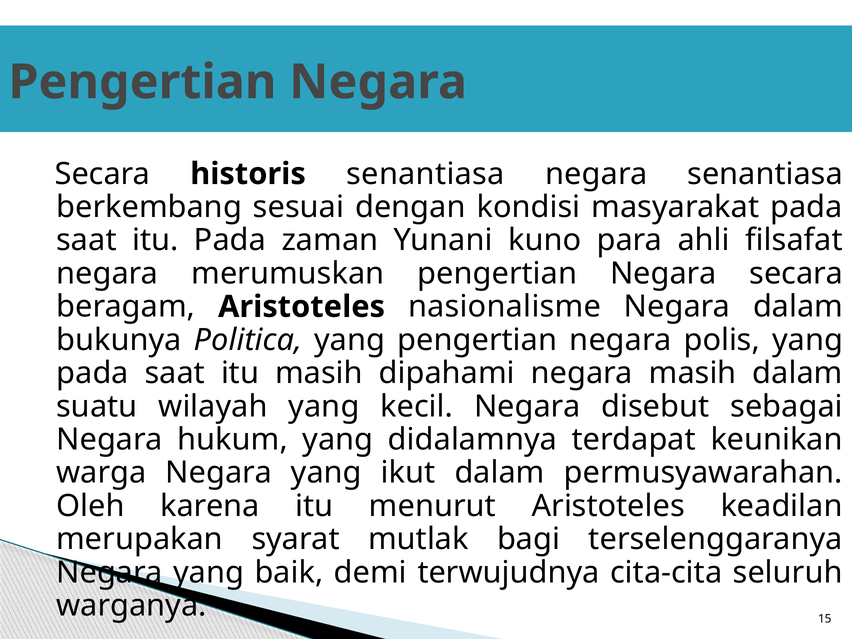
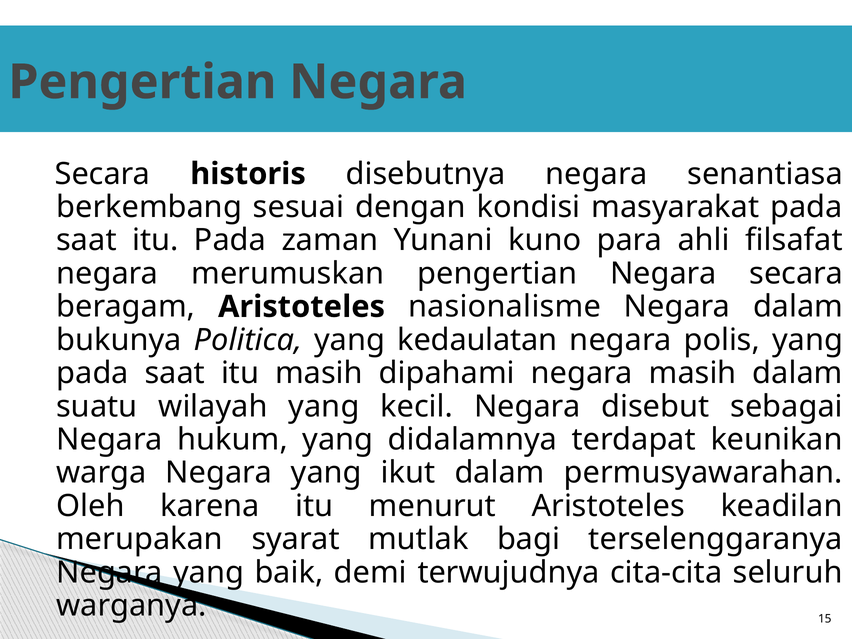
historis senantiasa: senantiasa -> disebutnya
yang pengertian: pengertian -> kedaulatan
